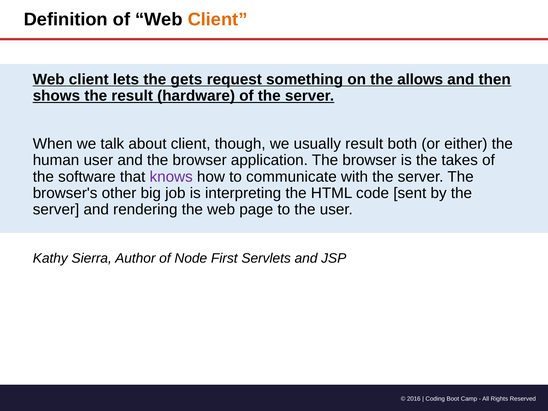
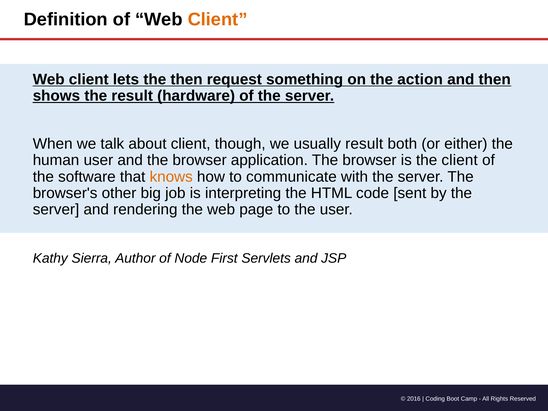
the gets: gets -> then
allows: allows -> action
the takes: takes -> client
knows colour: purple -> orange
